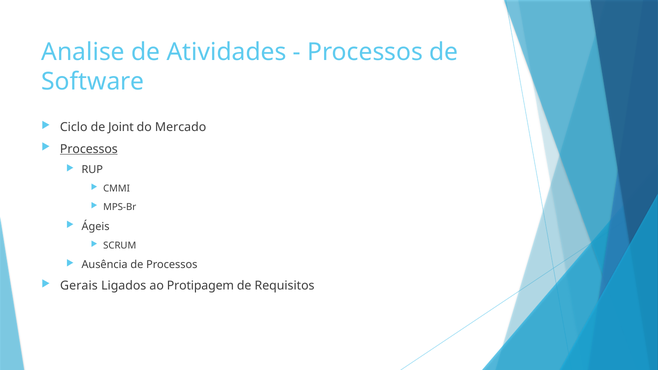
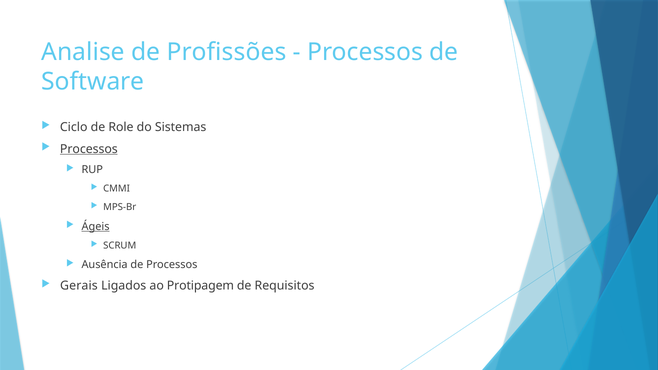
Atividades: Atividades -> Profissões
Joint: Joint -> Role
Mercado: Mercado -> Sistemas
Ágeis underline: none -> present
